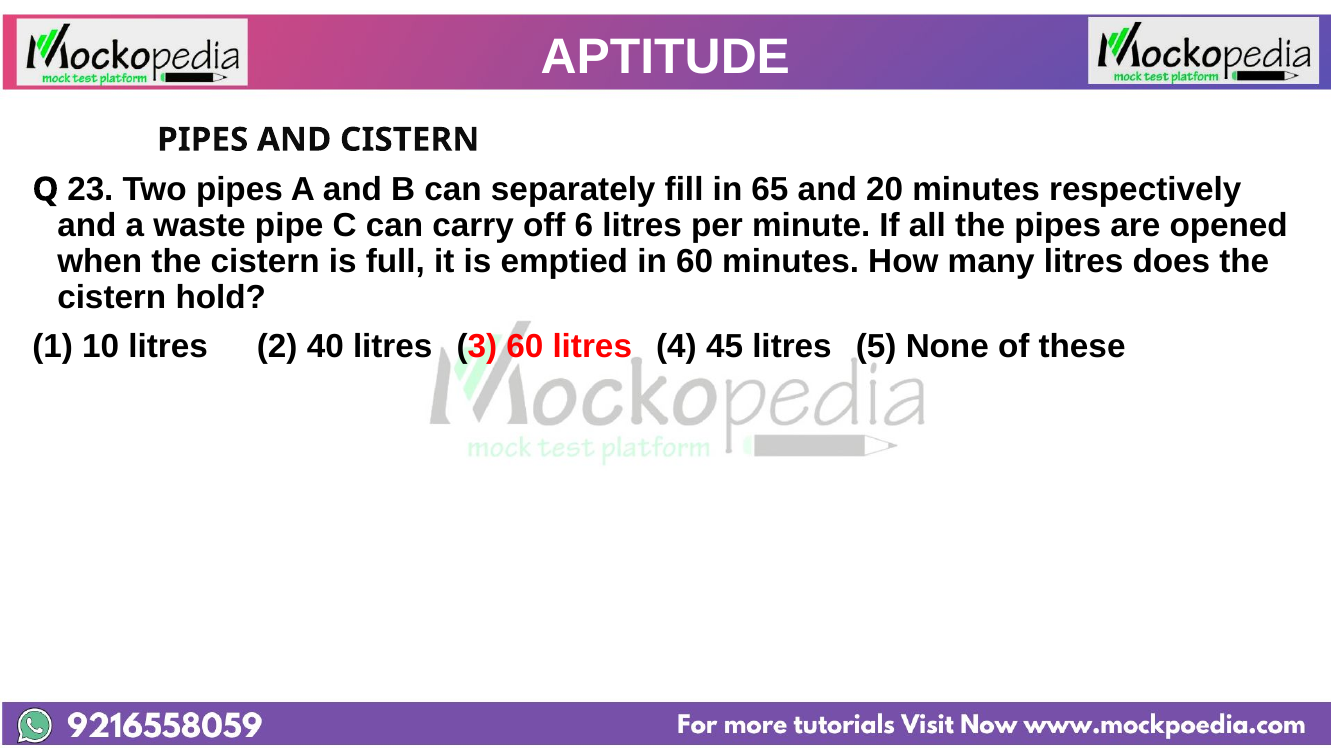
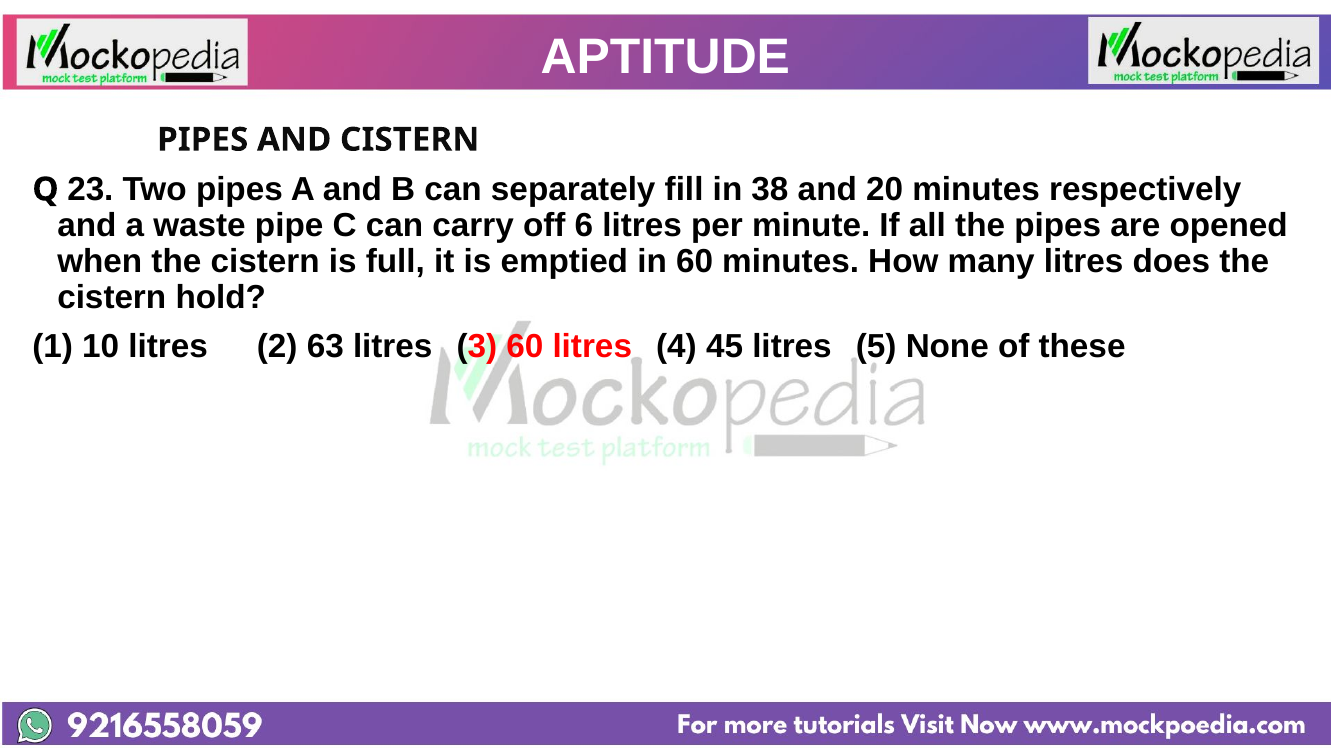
65: 65 -> 38
40: 40 -> 63
